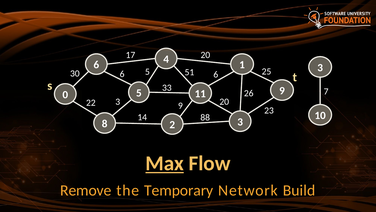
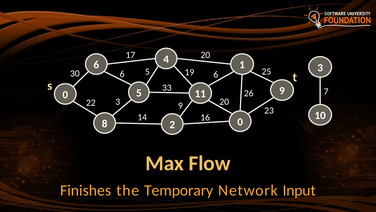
51: 51 -> 19
88: 88 -> 16
2 3: 3 -> 0
Max underline: present -> none
Remove: Remove -> Finishes
Build: Build -> Input
